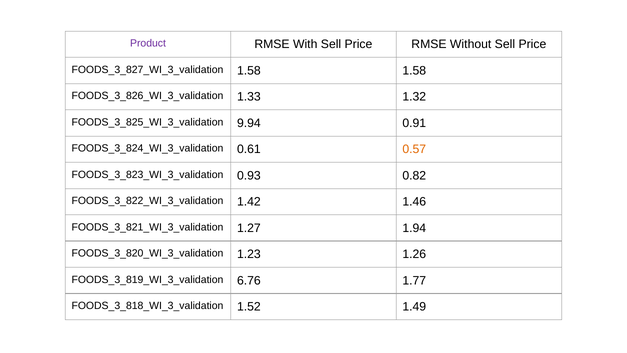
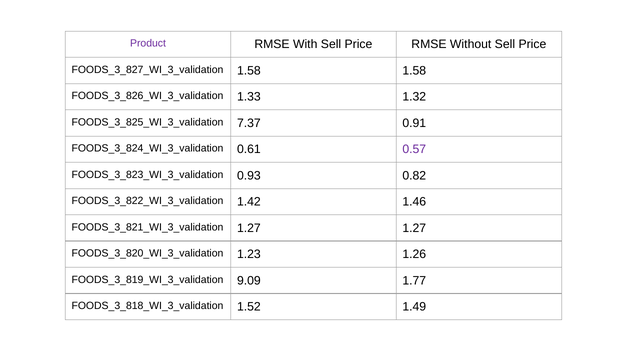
9.94: 9.94 -> 7.37
0.57 colour: orange -> purple
1.27 1.94: 1.94 -> 1.27
6.76: 6.76 -> 9.09
